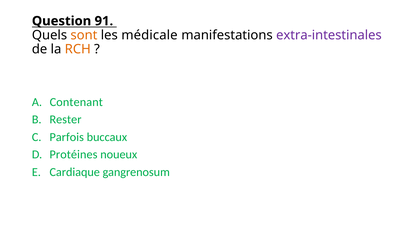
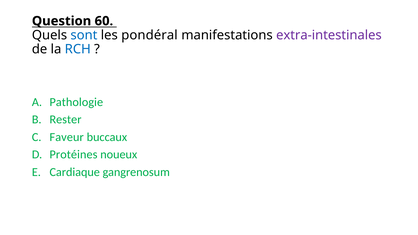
91: 91 -> 60
sont colour: orange -> blue
médicale: médicale -> pondéral
RCH colour: orange -> blue
Contenant: Contenant -> Pathologie
Parfois: Parfois -> Faveur
